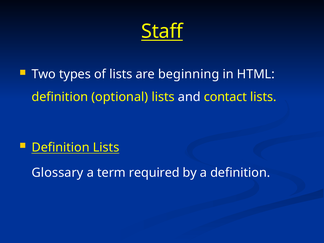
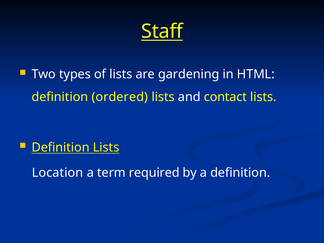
beginning: beginning -> gardening
optional: optional -> ordered
Glossary: Glossary -> Location
